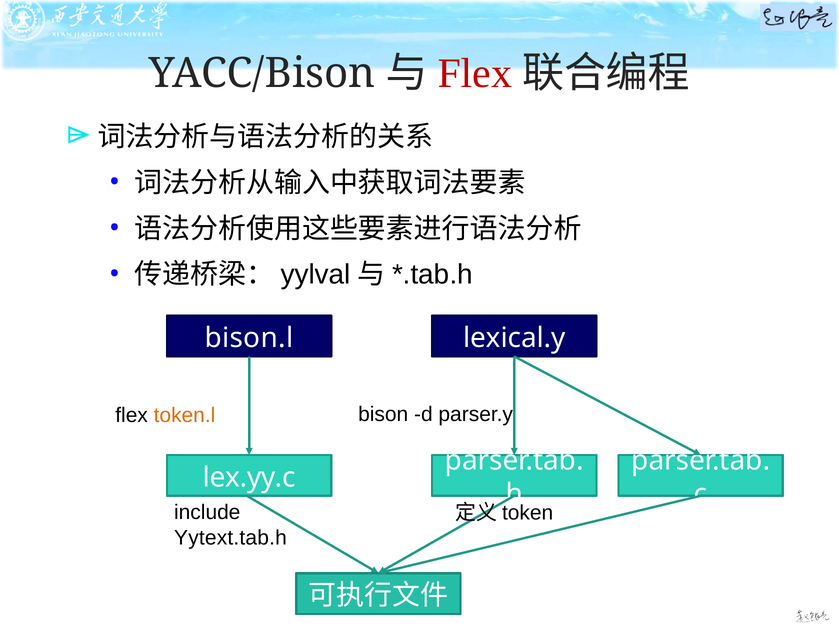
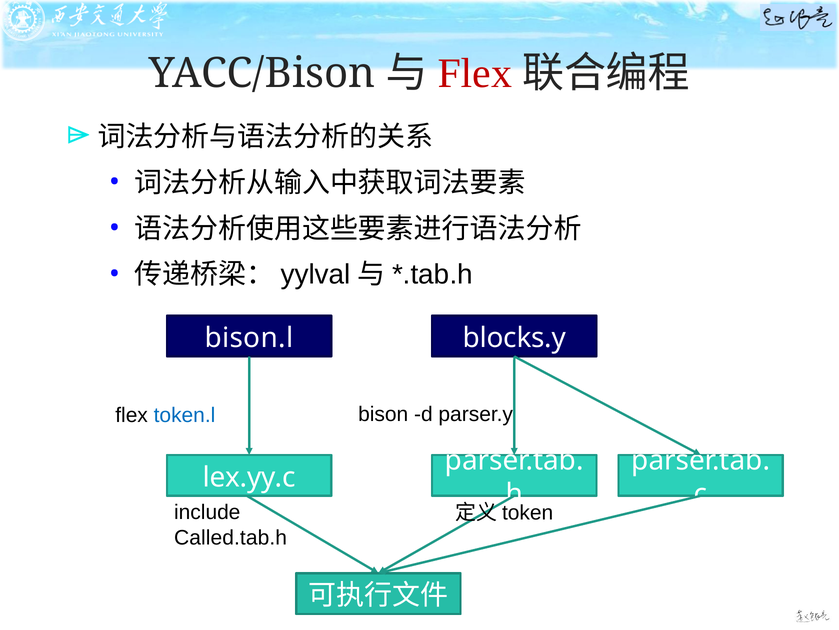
lexical.y: lexical.y -> blocks.y
token.l colour: orange -> blue
Yytext.tab.h: Yytext.tab.h -> Called.tab.h
